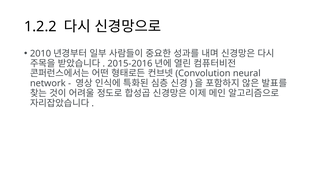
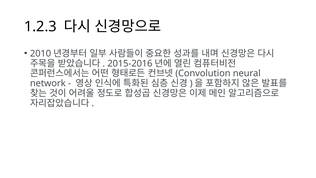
1.2.2: 1.2.2 -> 1.2.3
